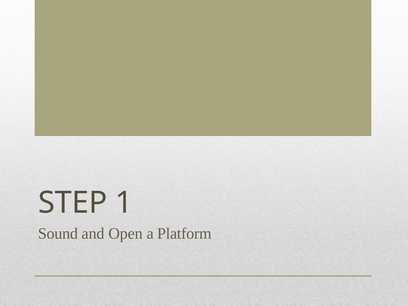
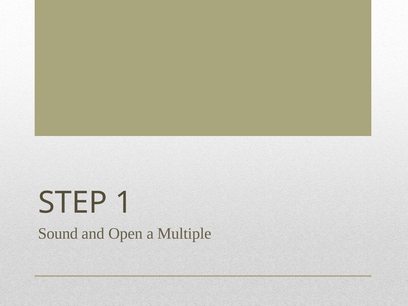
Platform: Platform -> Multiple
